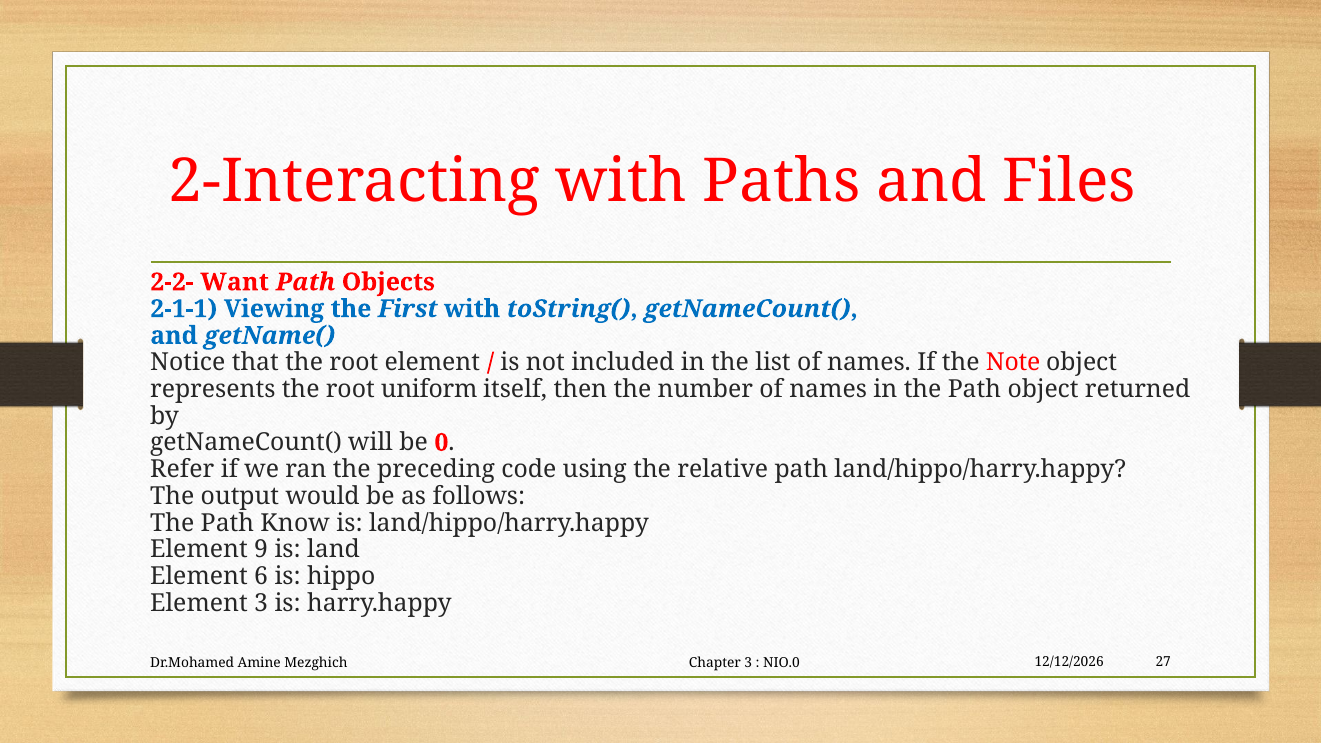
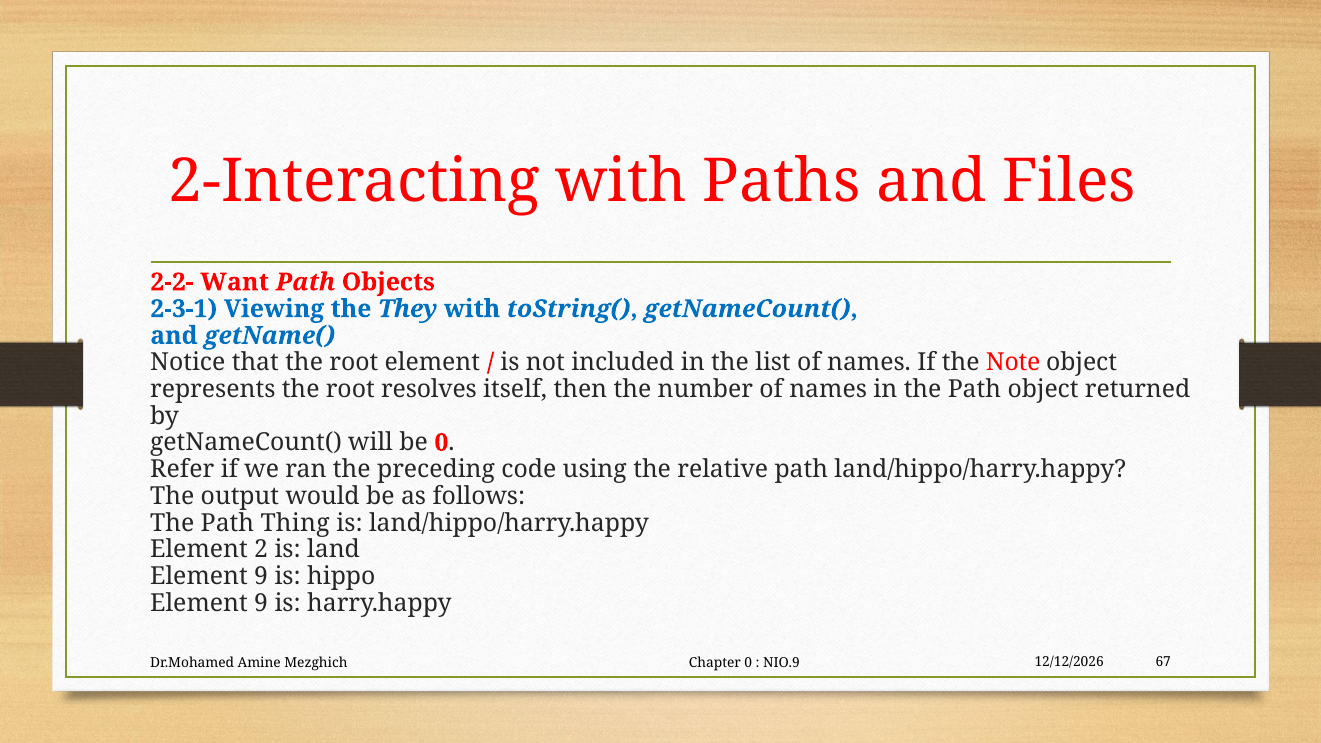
2-1-1: 2-1-1 -> 2-3-1
First: First -> They
uniform: uniform -> resolves
Know: Know -> Thing
9: 9 -> 2
6 at (261, 576): 6 -> 9
3 at (261, 603): 3 -> 9
27: 27 -> 67
Chapter 3: 3 -> 0
NIO.0: NIO.0 -> NIO.9
